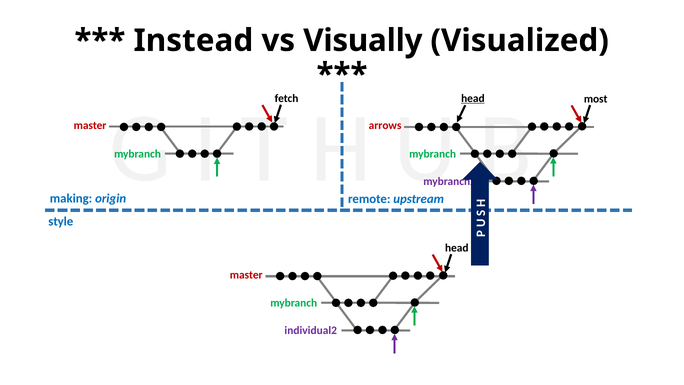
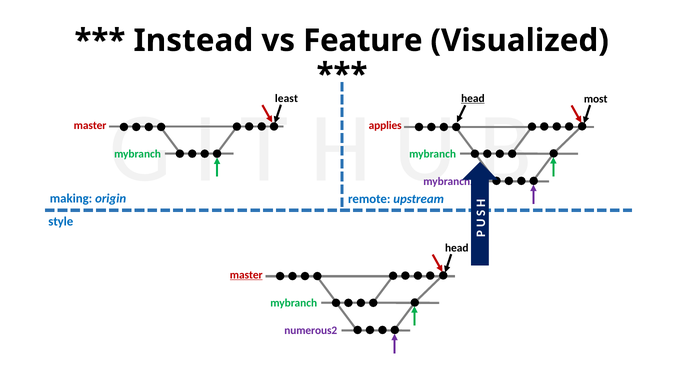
Visually: Visually -> Feature
fetch: fetch -> least
arrows: arrows -> applies
master at (246, 275) underline: none -> present
individual2: individual2 -> numerous2
